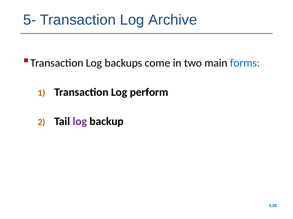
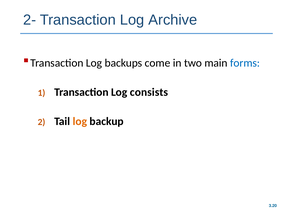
5-: 5- -> 2-
perform: perform -> consists
log at (80, 122) colour: purple -> orange
